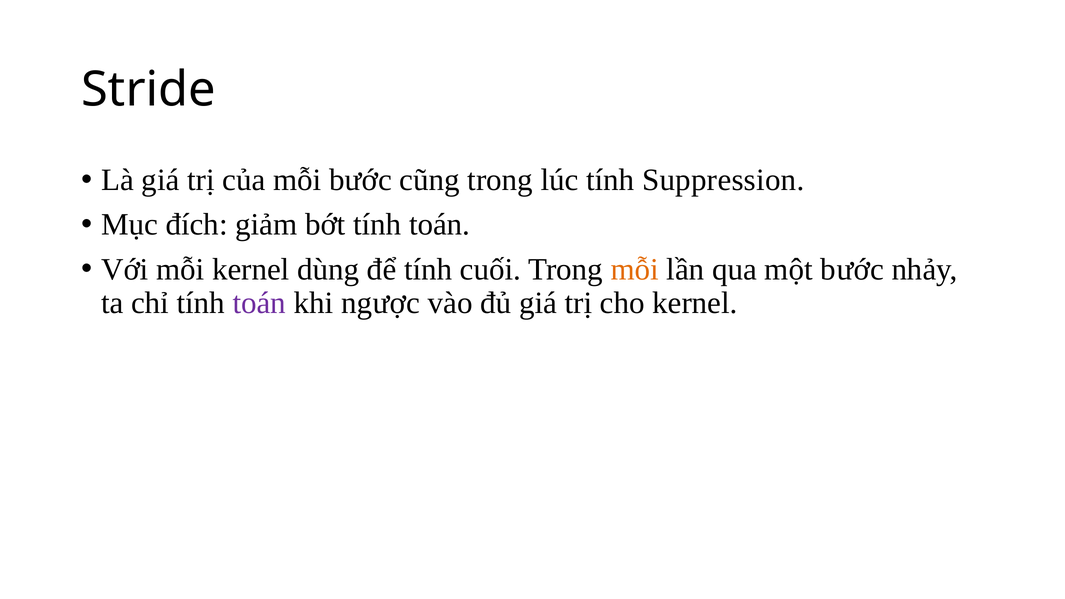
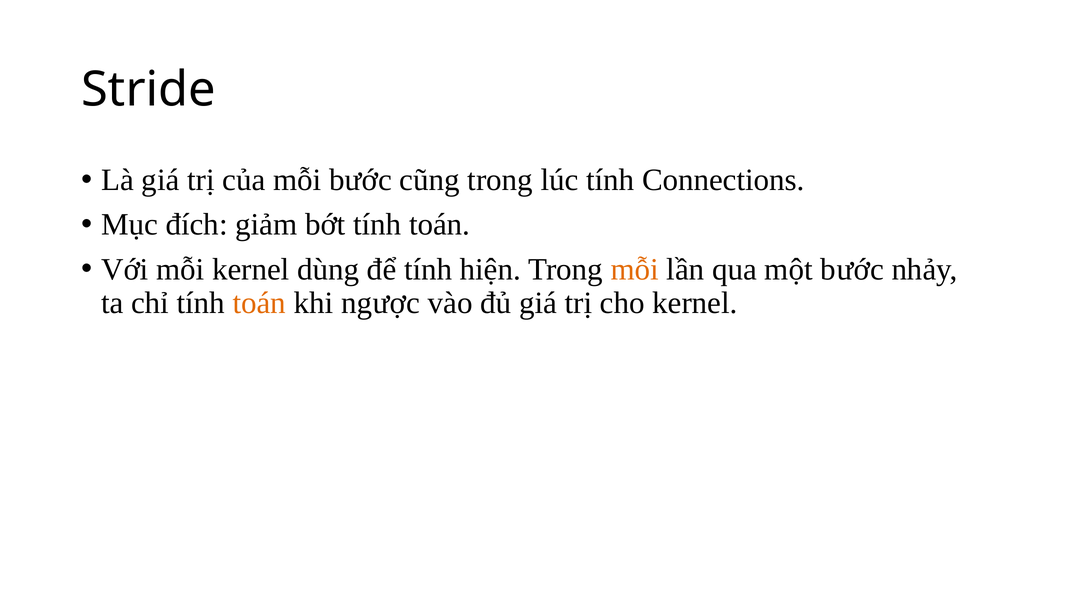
Suppression: Suppression -> Connections
cuối: cuối -> hiện
toán at (259, 303) colour: purple -> orange
